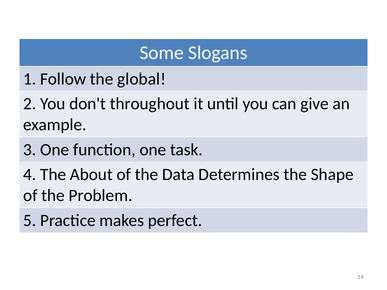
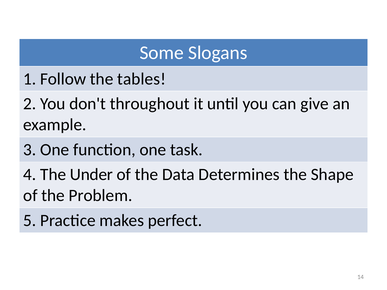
global: global -> tables
About: About -> Under
